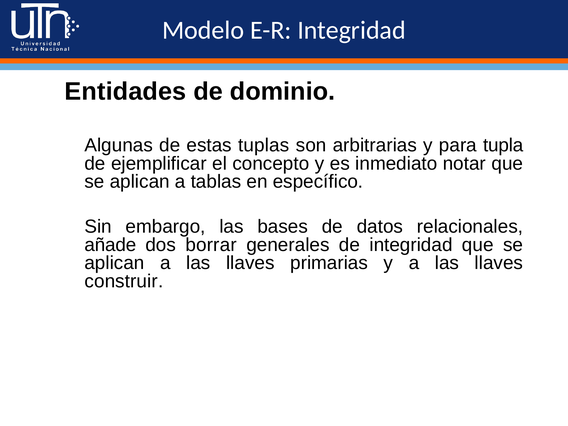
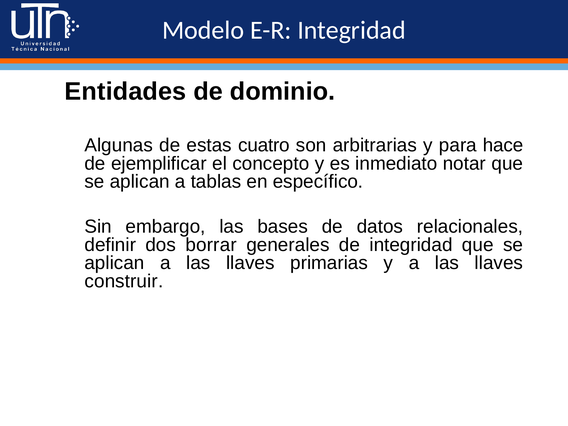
tuplas: tuplas -> cuatro
tupla: tupla -> hace
añade: añade -> definir
